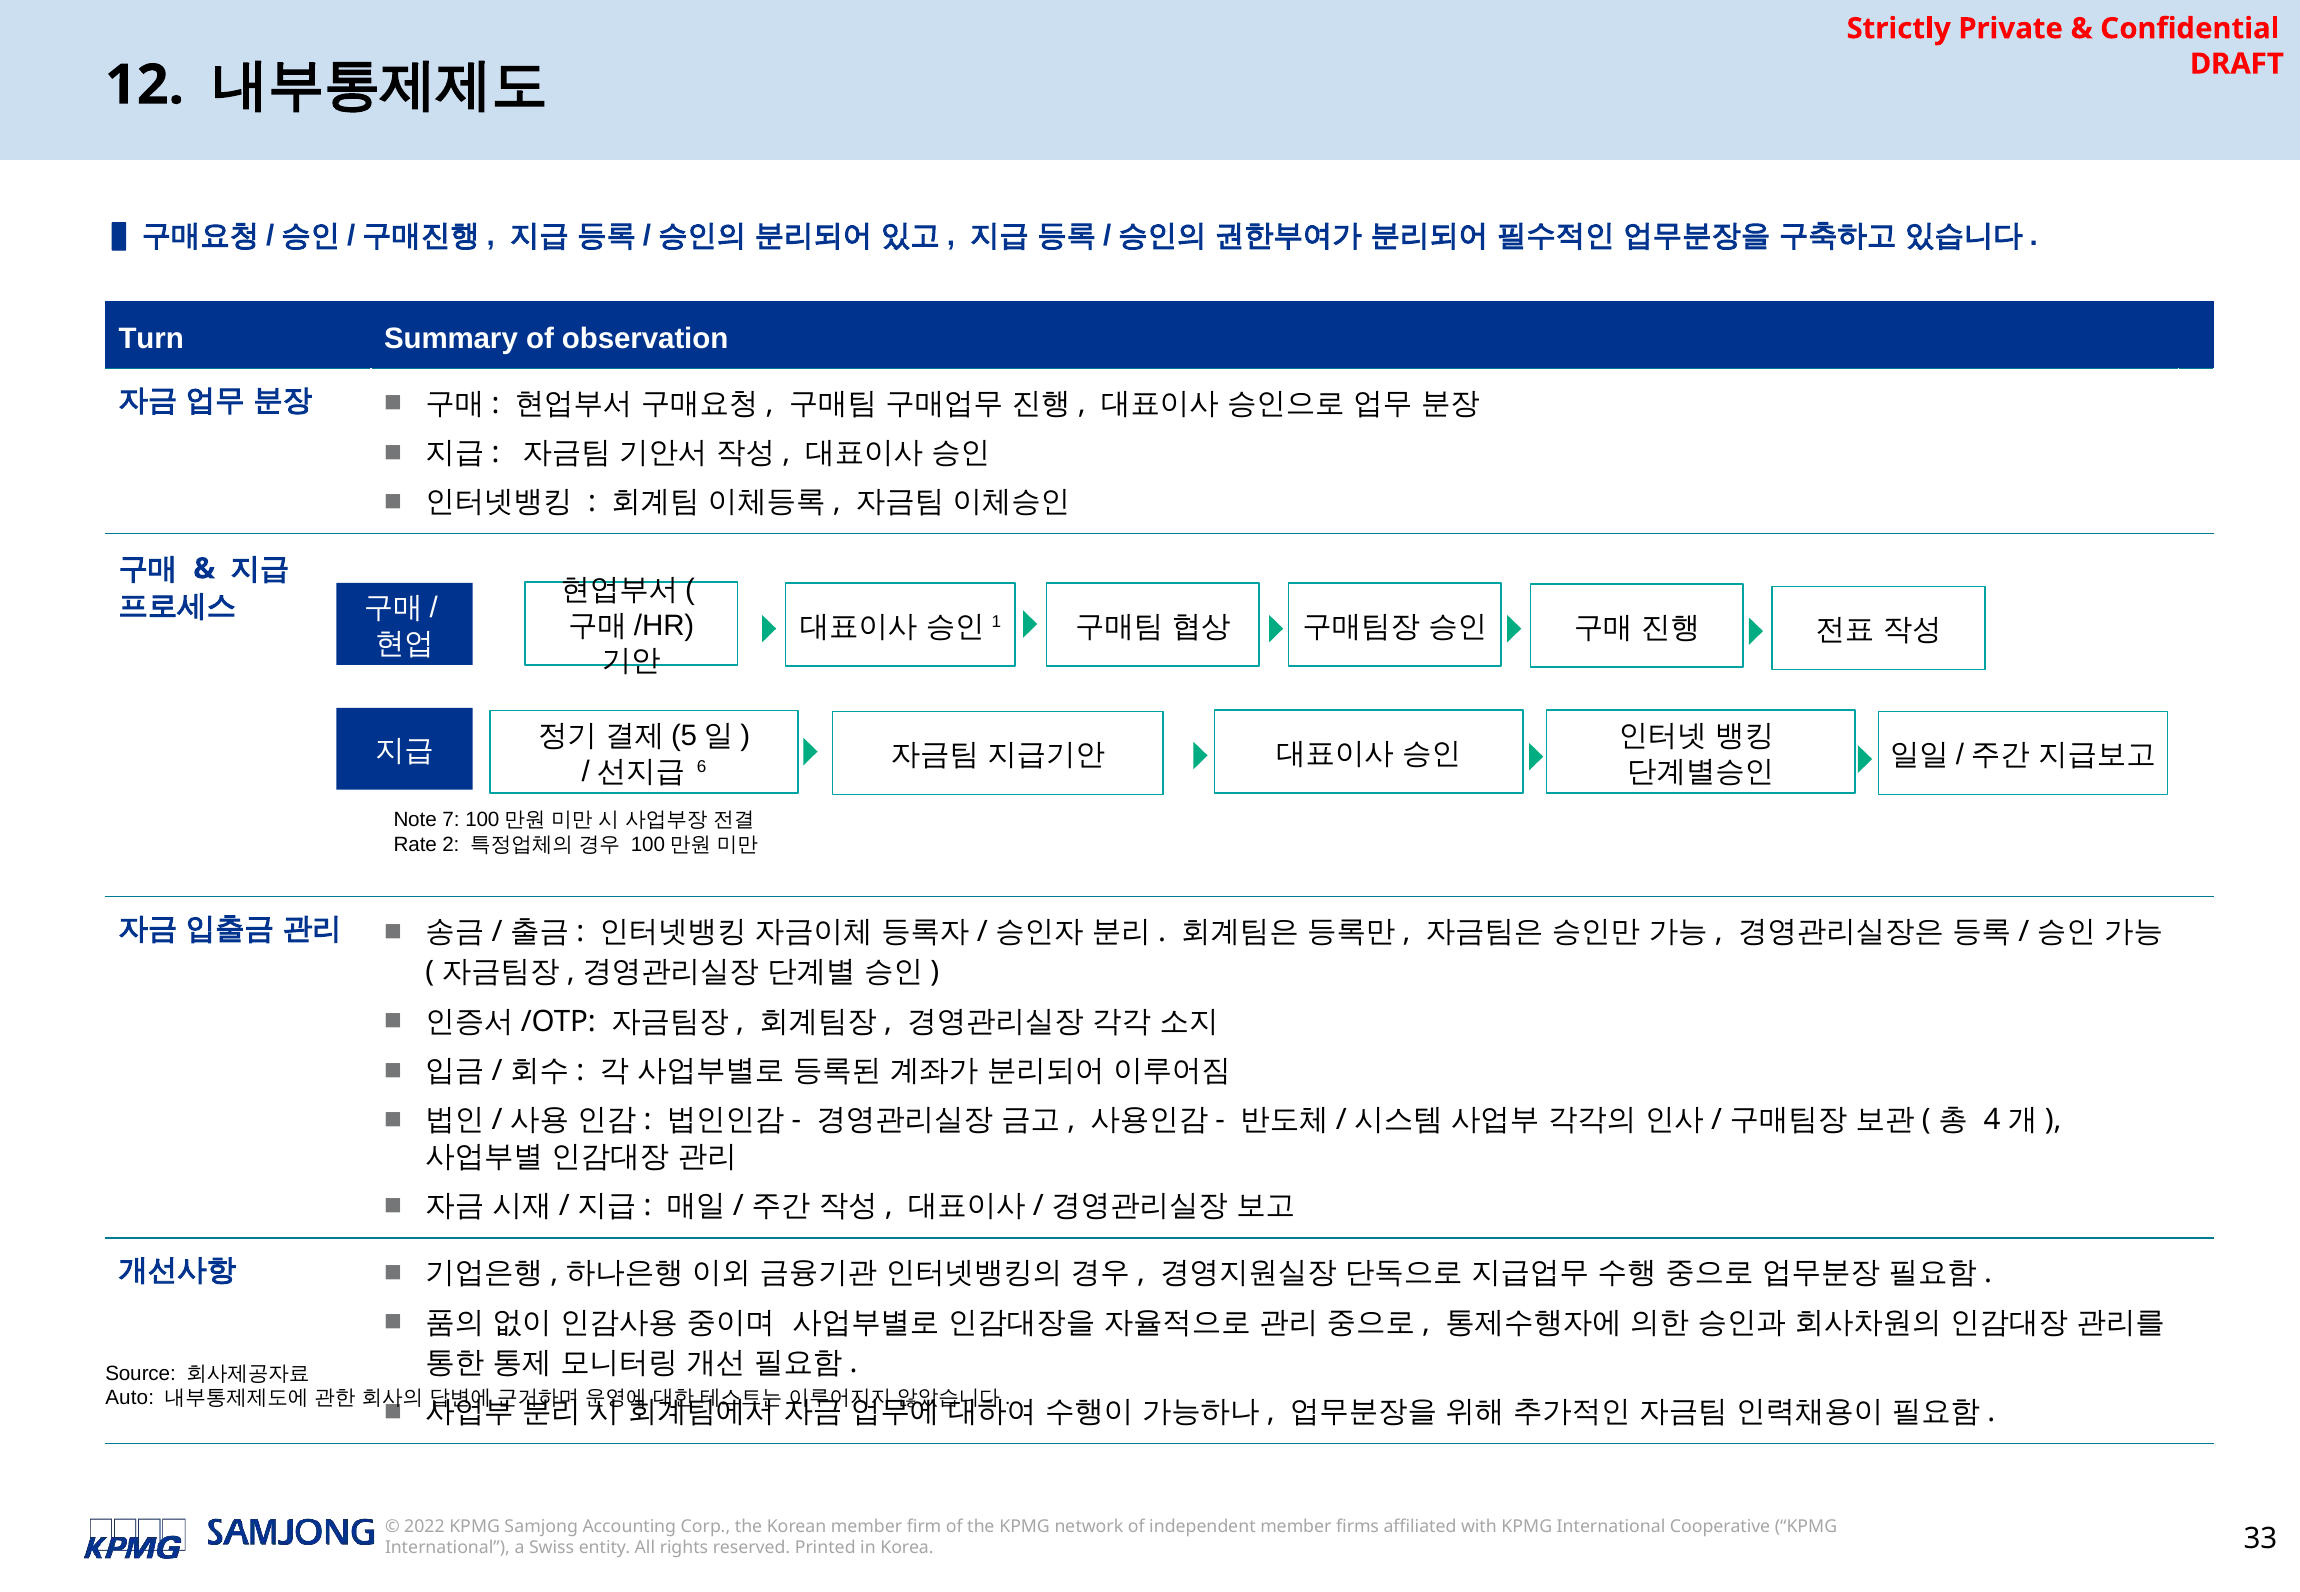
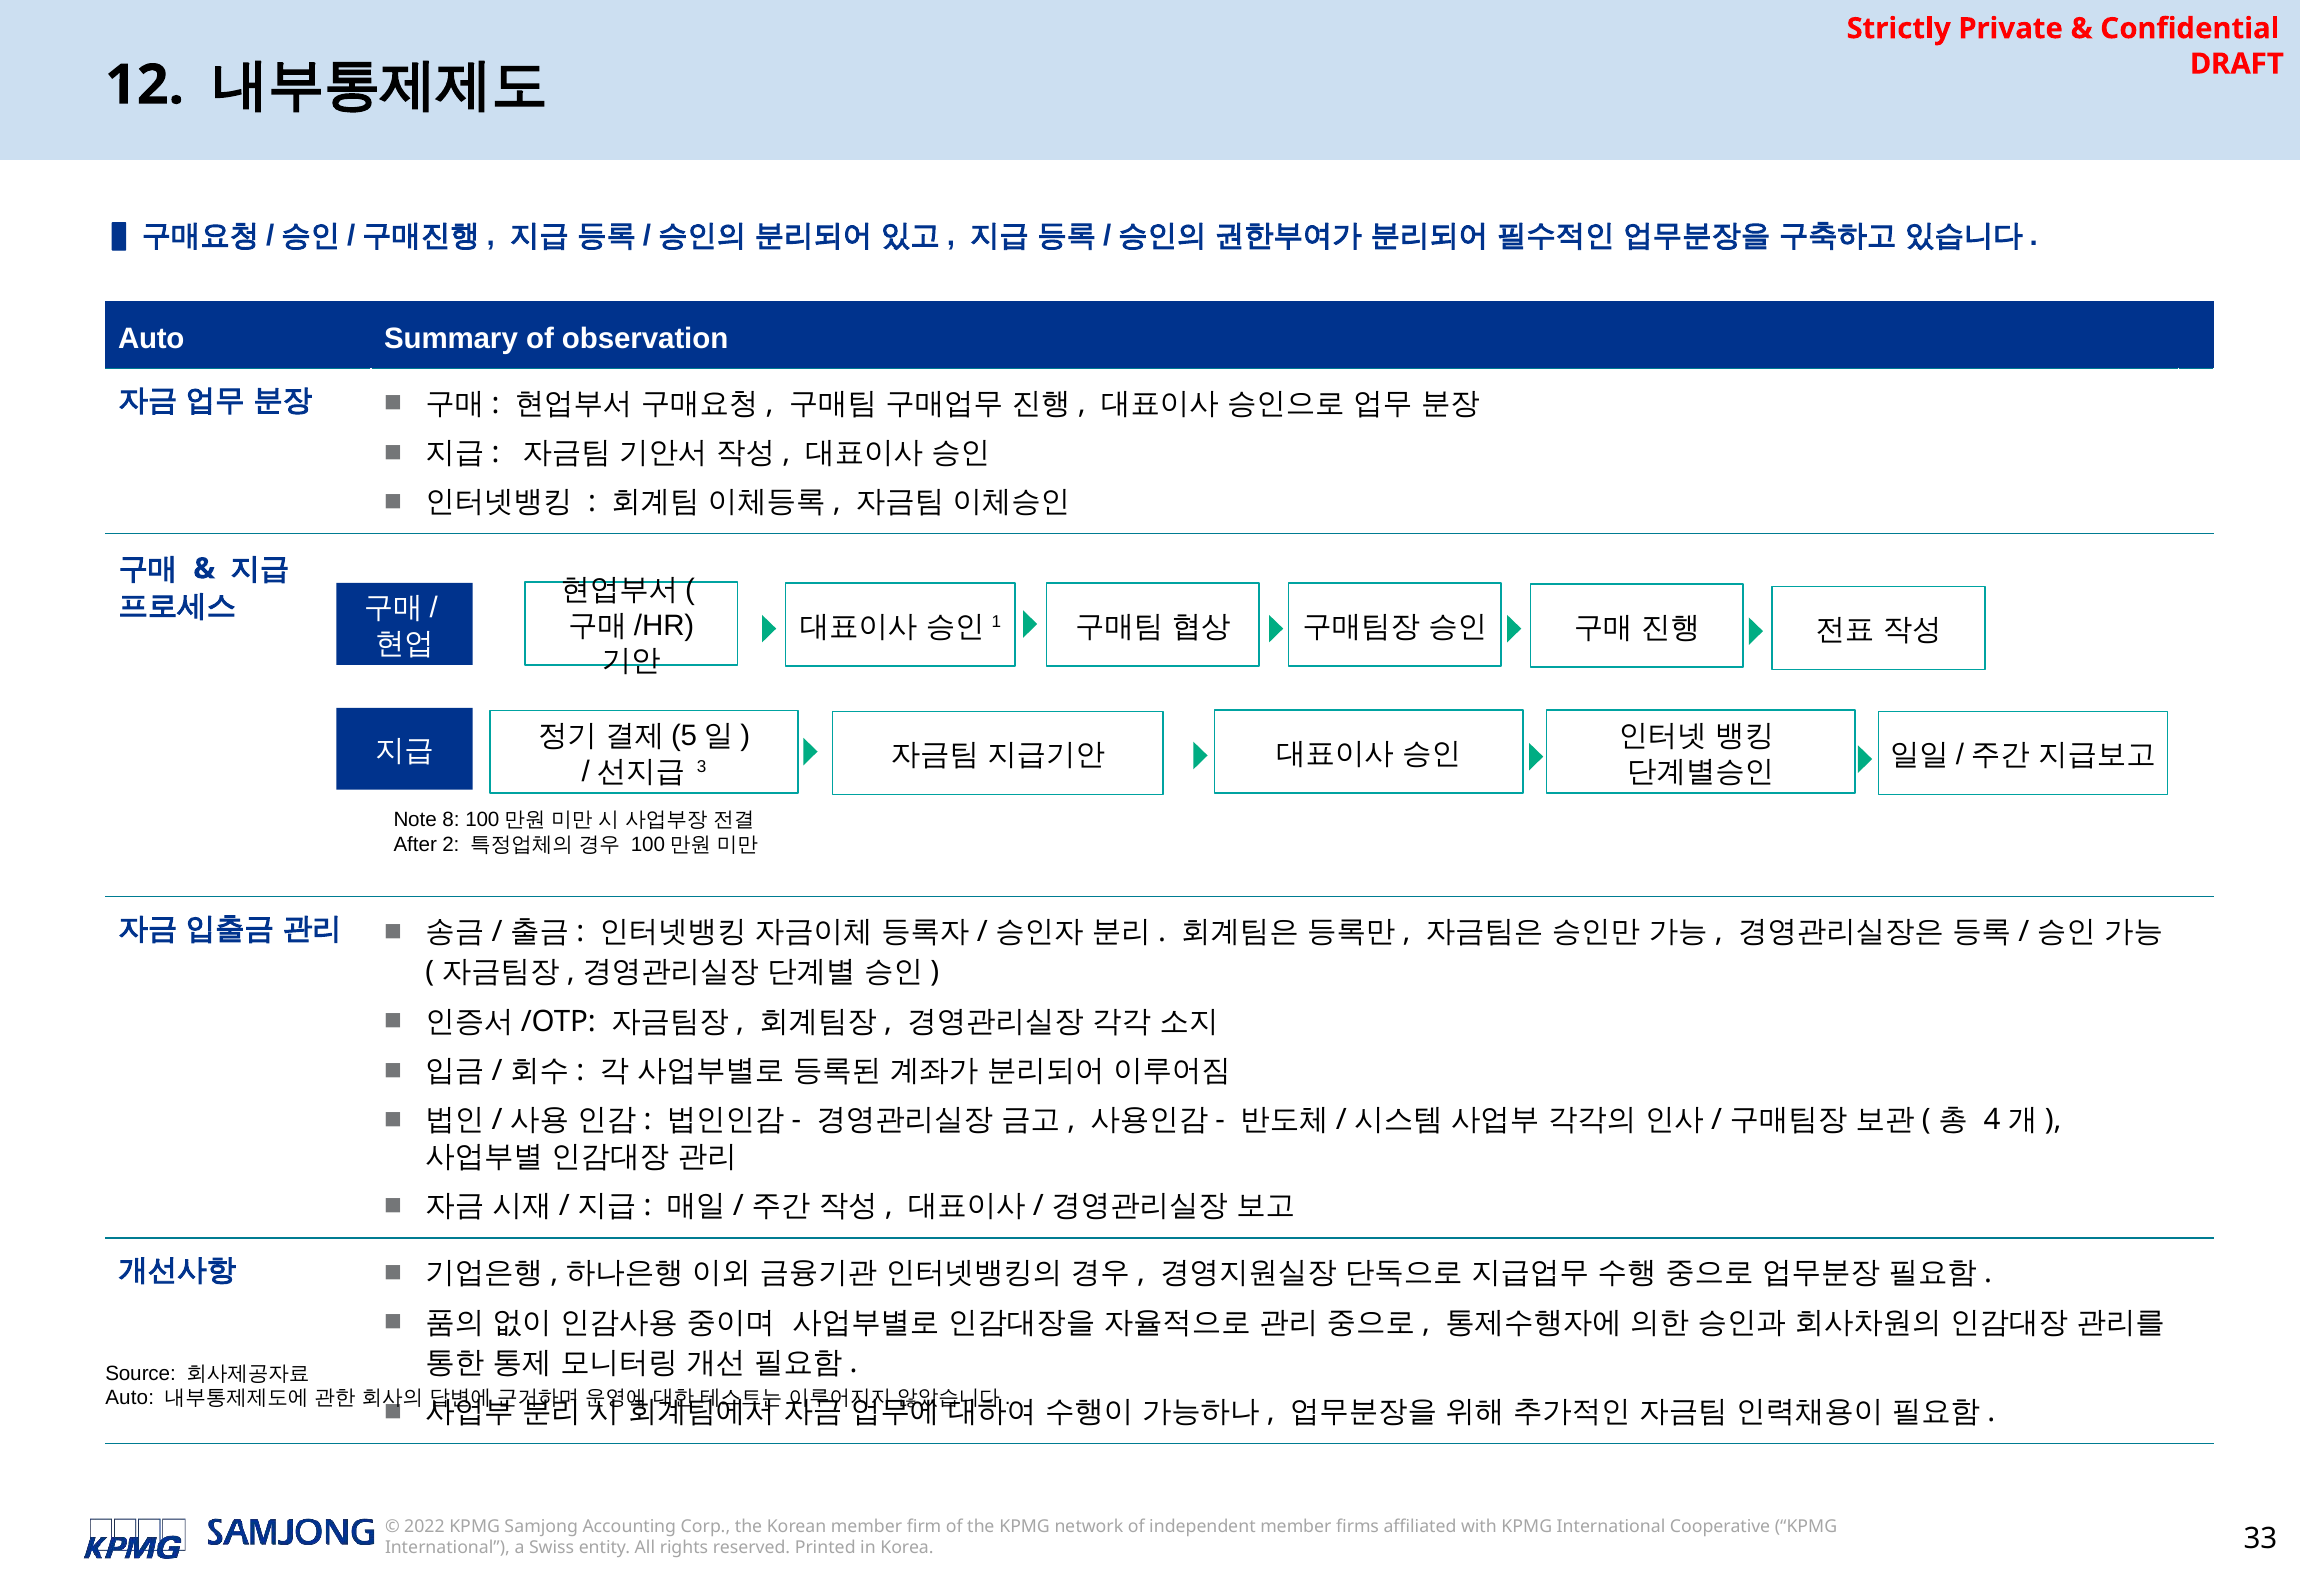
Turn at (151, 339): Turn -> Auto
6: 6 -> 3
7: 7 -> 8
Rate: Rate -> After
